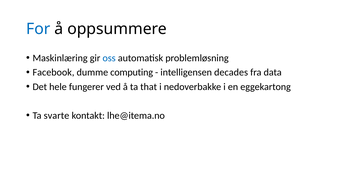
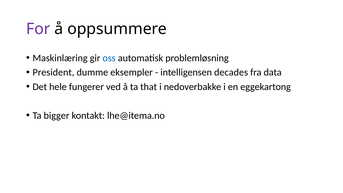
For colour: blue -> purple
Facebook: Facebook -> President
computing: computing -> eksempler
svarte: svarte -> bigger
